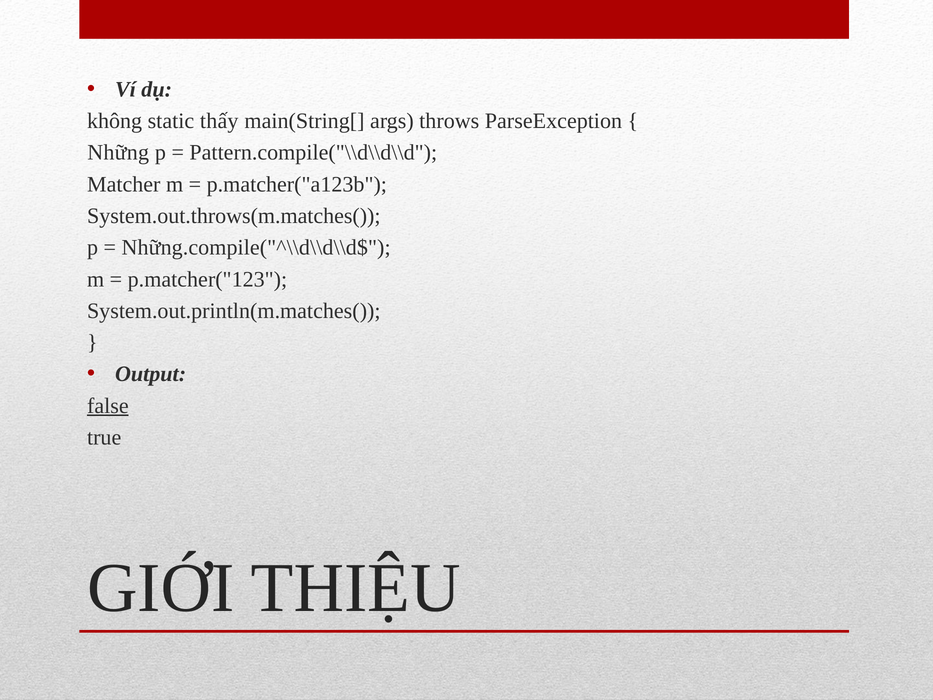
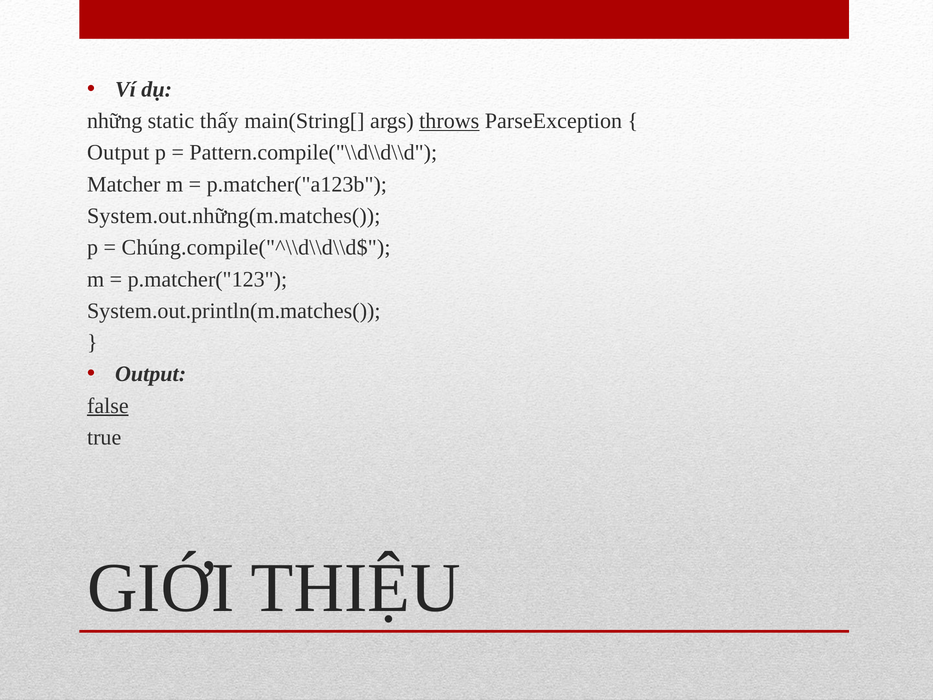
không: không -> những
throws underline: none -> present
Những at (118, 153): Những -> Output
System.out.throws(m.matches(: System.out.throws(m.matches( -> System.out.những(m.matches(
Những.compile("^\\d\\d\\d$: Những.compile("^\\d\\d\\d$ -> Chúng.compile("^\\d\\d\\d$
